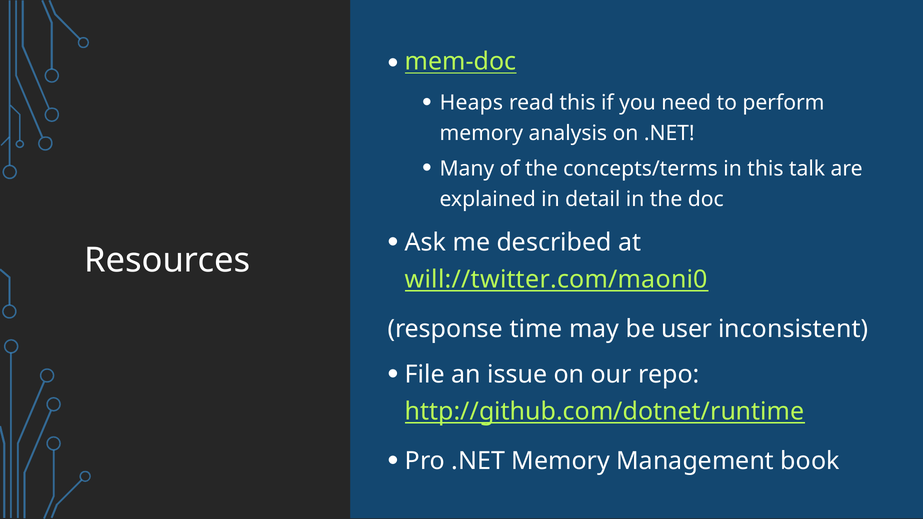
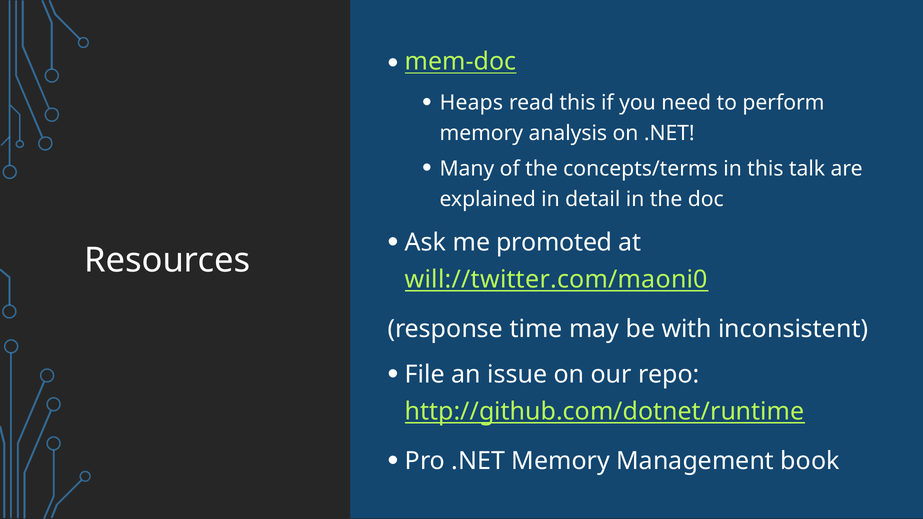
described: described -> promoted
user: user -> with
